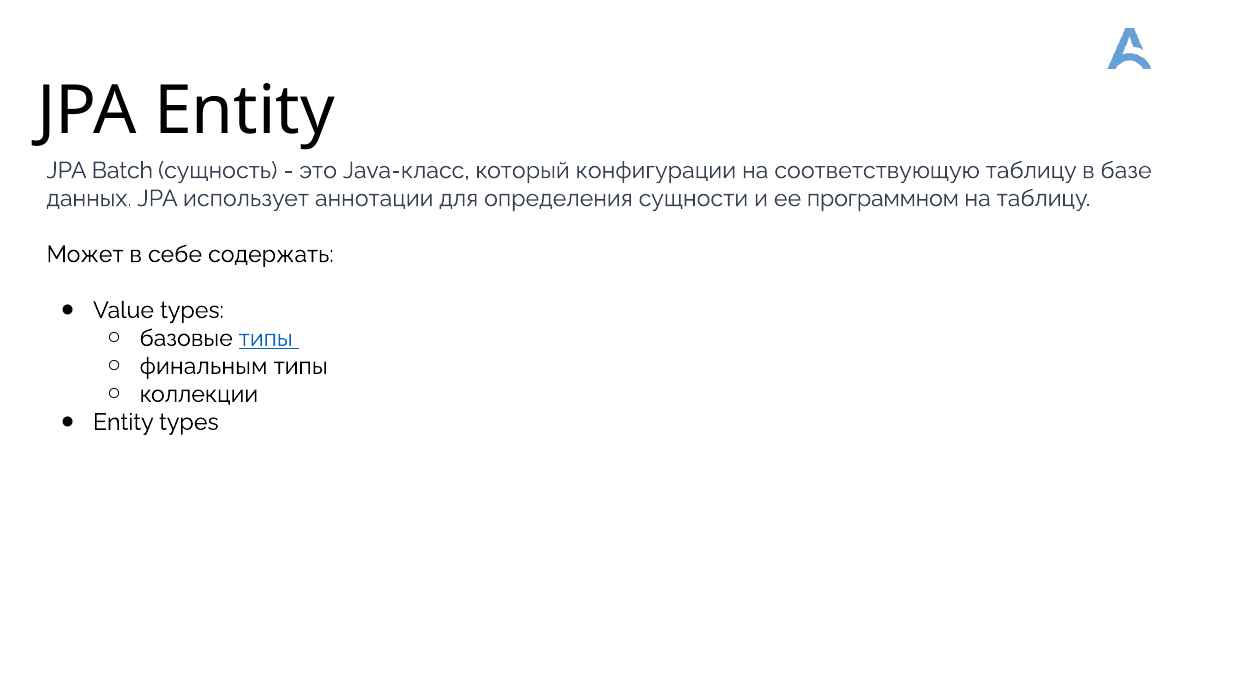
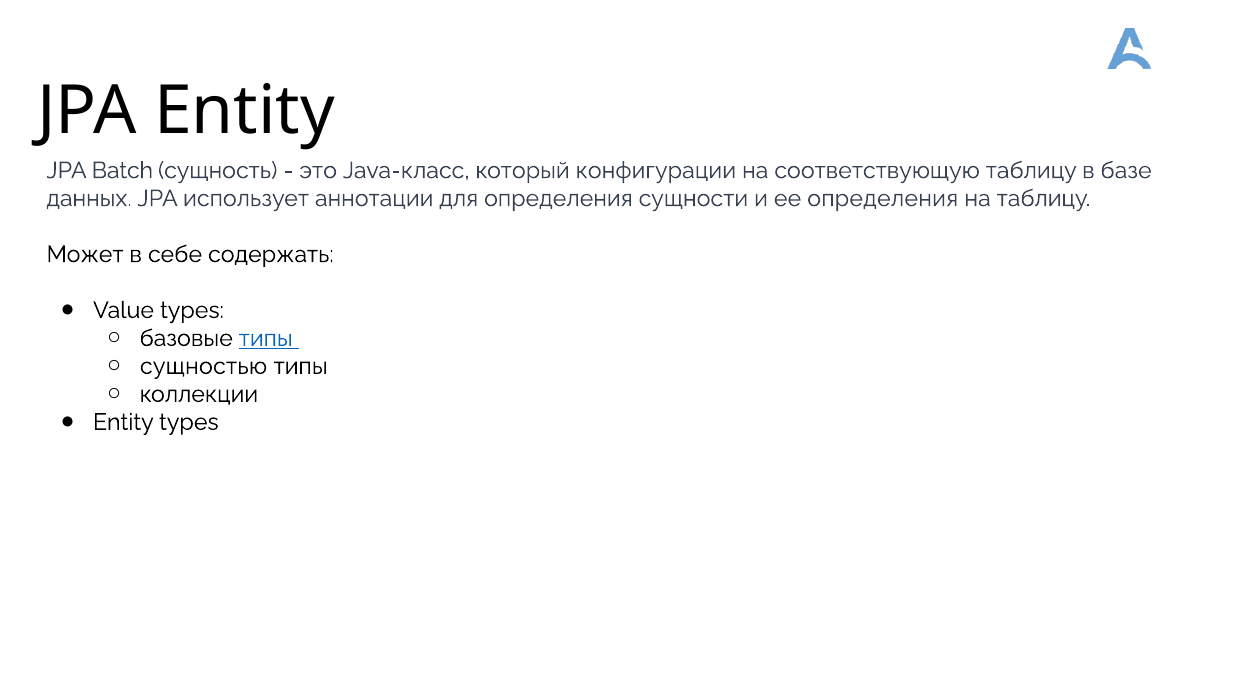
ее программном: программном -> определения
финальным: финальным -> сущностью
